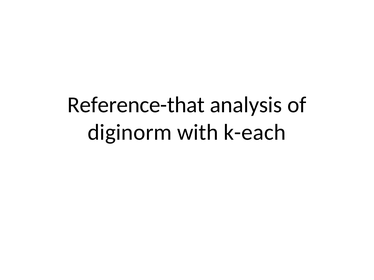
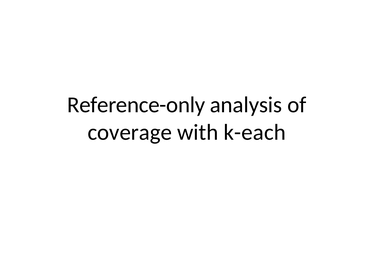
Reference-that: Reference-that -> Reference-only
diginorm: diginorm -> coverage
